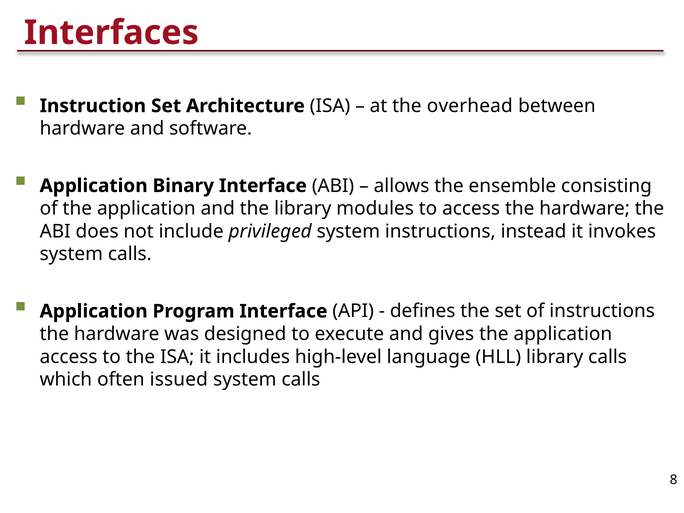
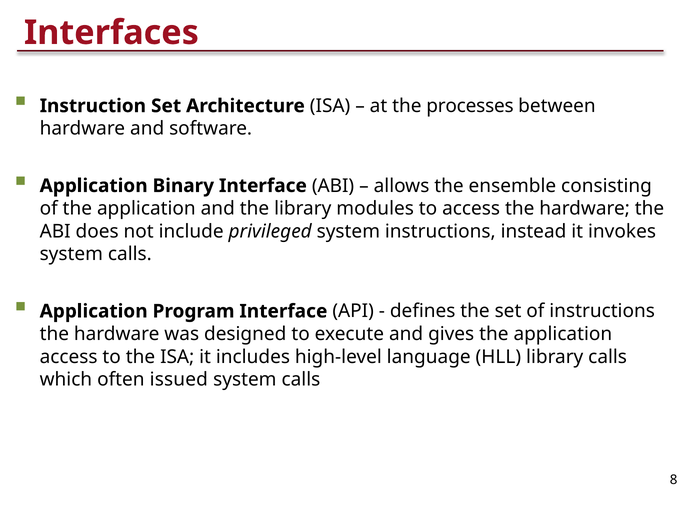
overhead: overhead -> processes
